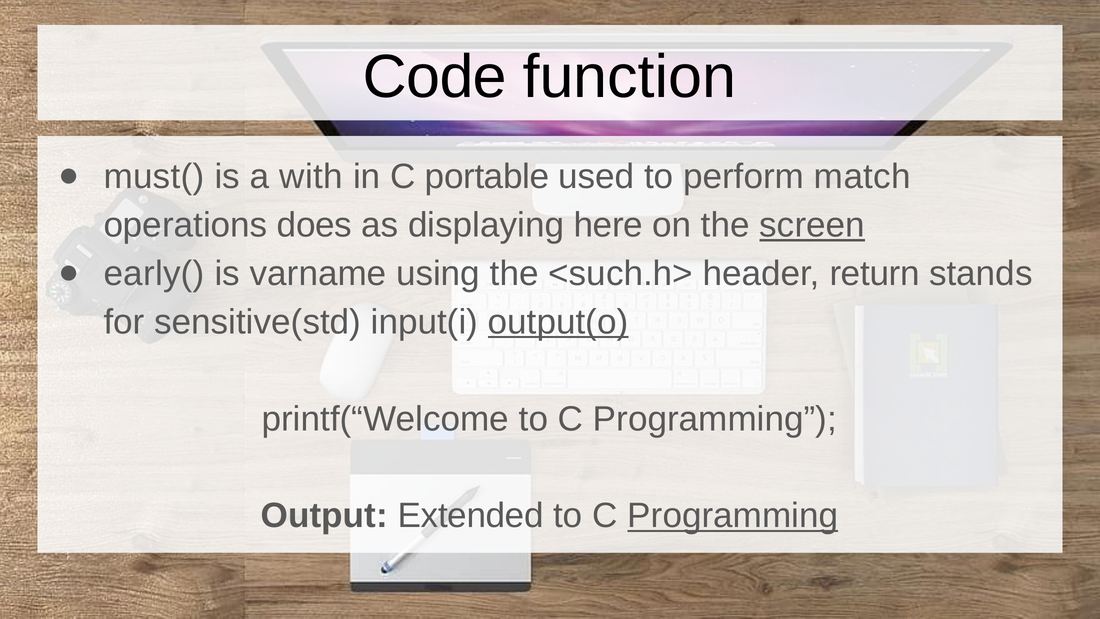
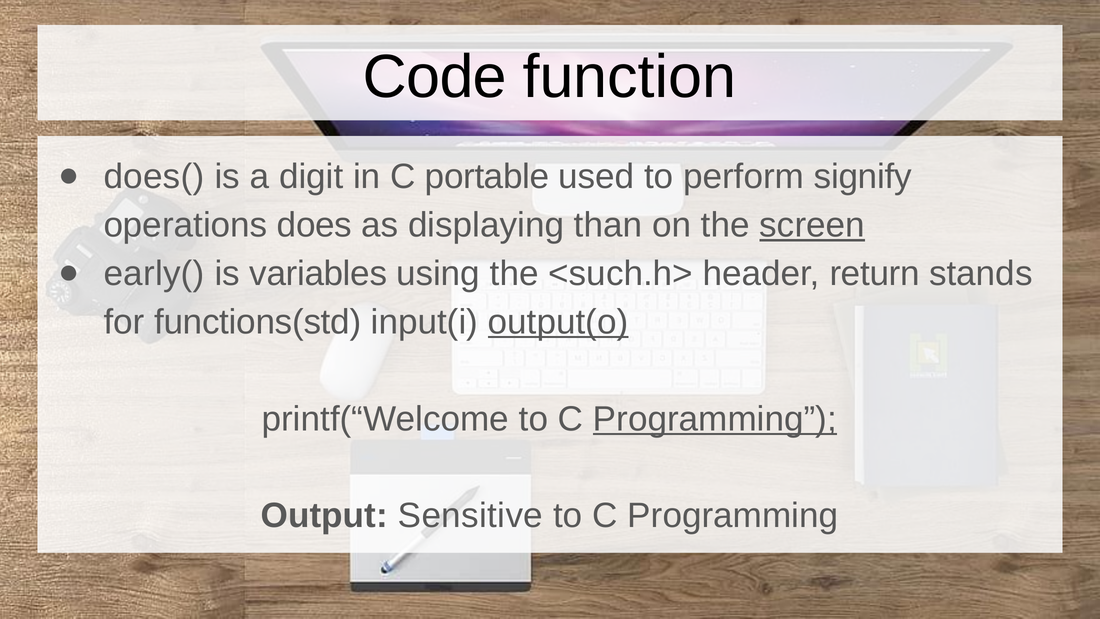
must(: must( -> does(
with: with -> digit
match: match -> signify
here: here -> than
varname: varname -> variables
sensitive(std: sensitive(std -> functions(std
Programming at (715, 419) underline: none -> present
Extended: Extended -> Sensitive
Programming at (733, 516) underline: present -> none
